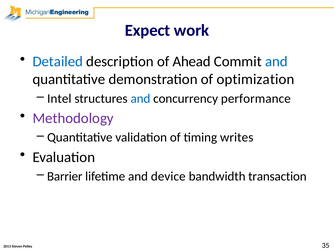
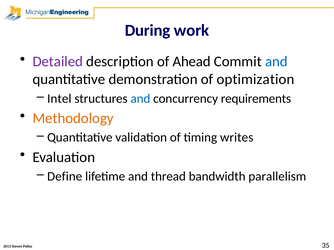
Expect: Expect -> During
Detailed colour: blue -> purple
performance: performance -> requirements
Methodology colour: purple -> orange
Barrier: Barrier -> Define
device: device -> thread
transaction: transaction -> parallelism
